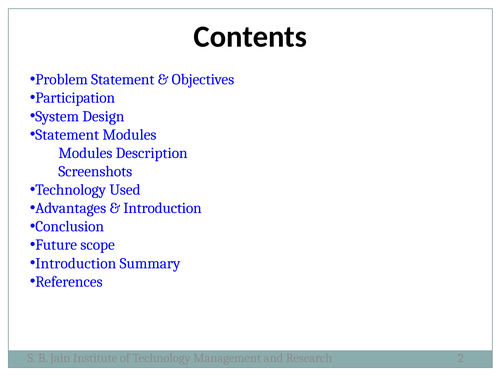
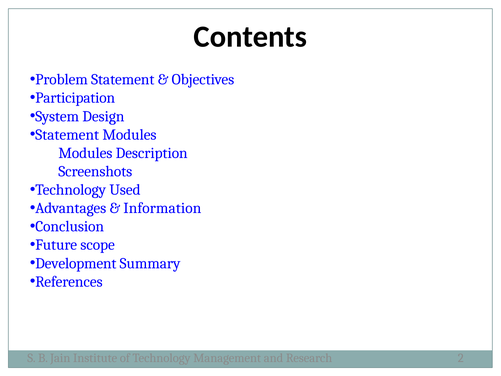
Introduction at (162, 208): Introduction -> Information
Introduction at (76, 263): Introduction -> Development
